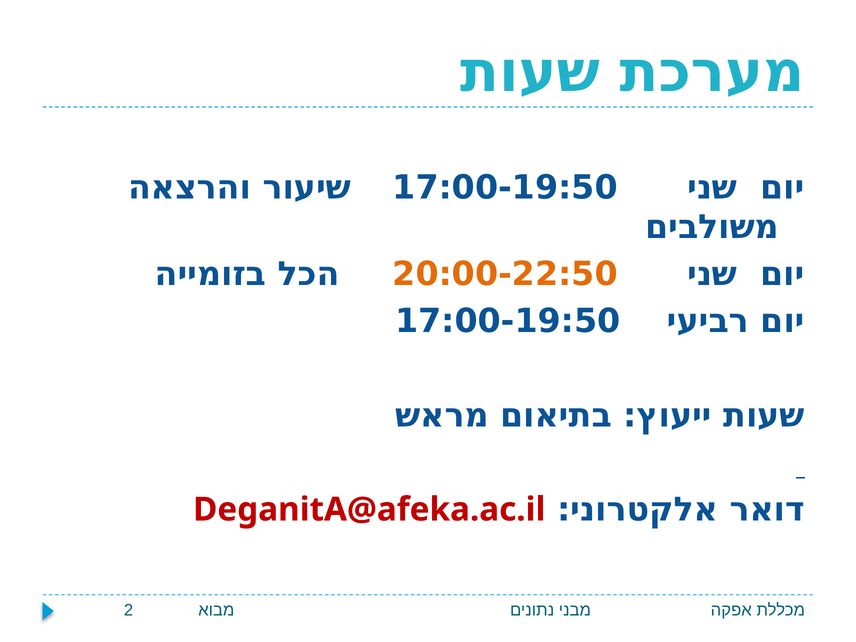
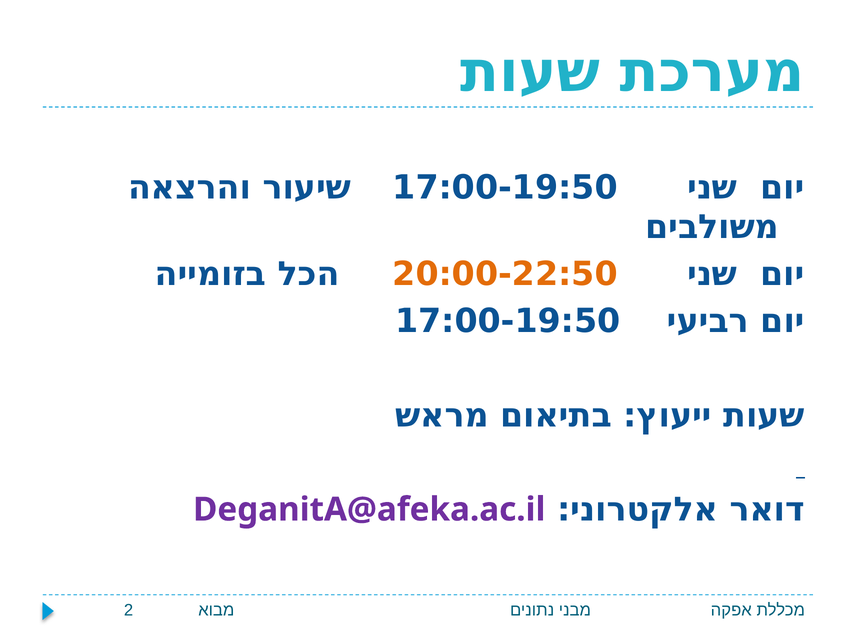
DeganitA@afeka.ac.il colour: red -> purple
